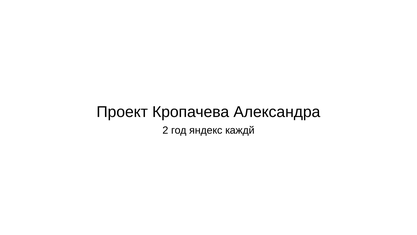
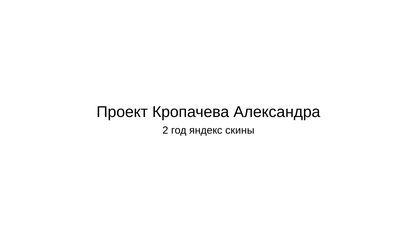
каждй: каждй -> скины
